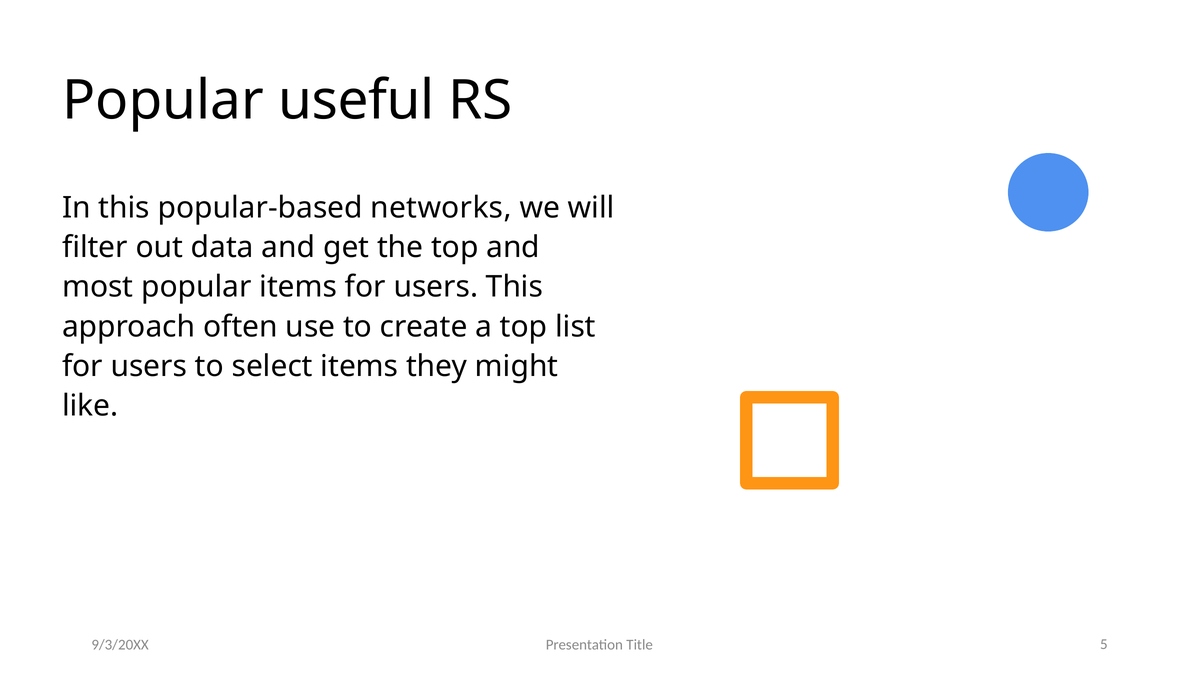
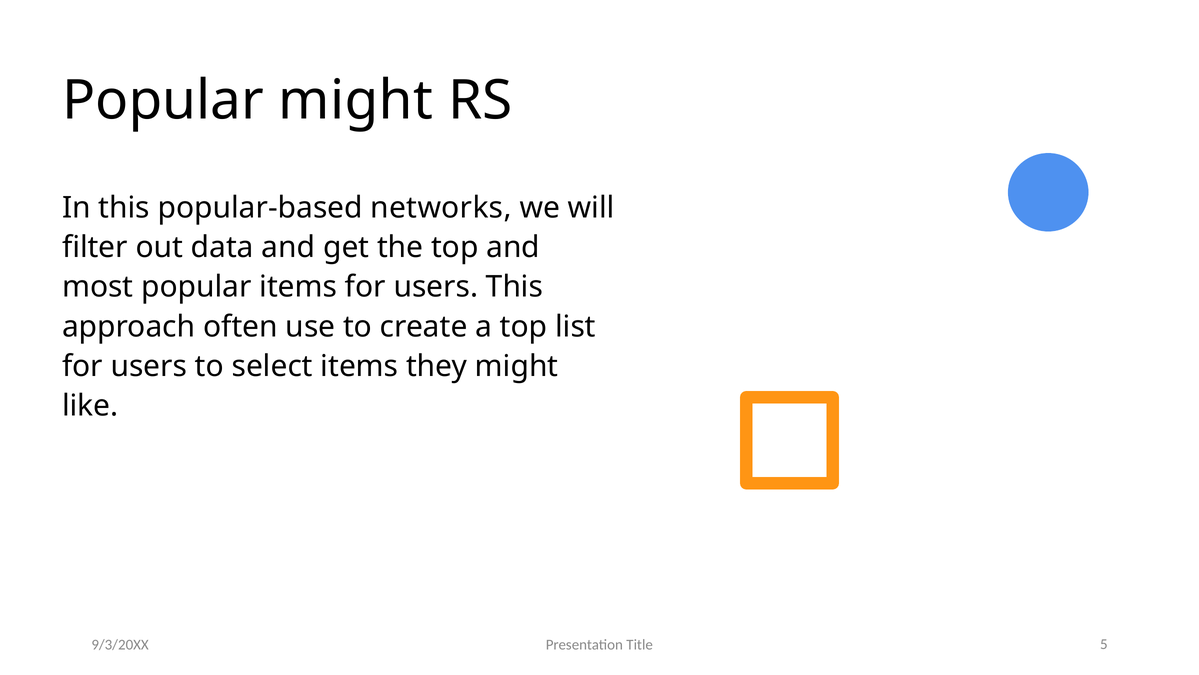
Popular useful: useful -> might
